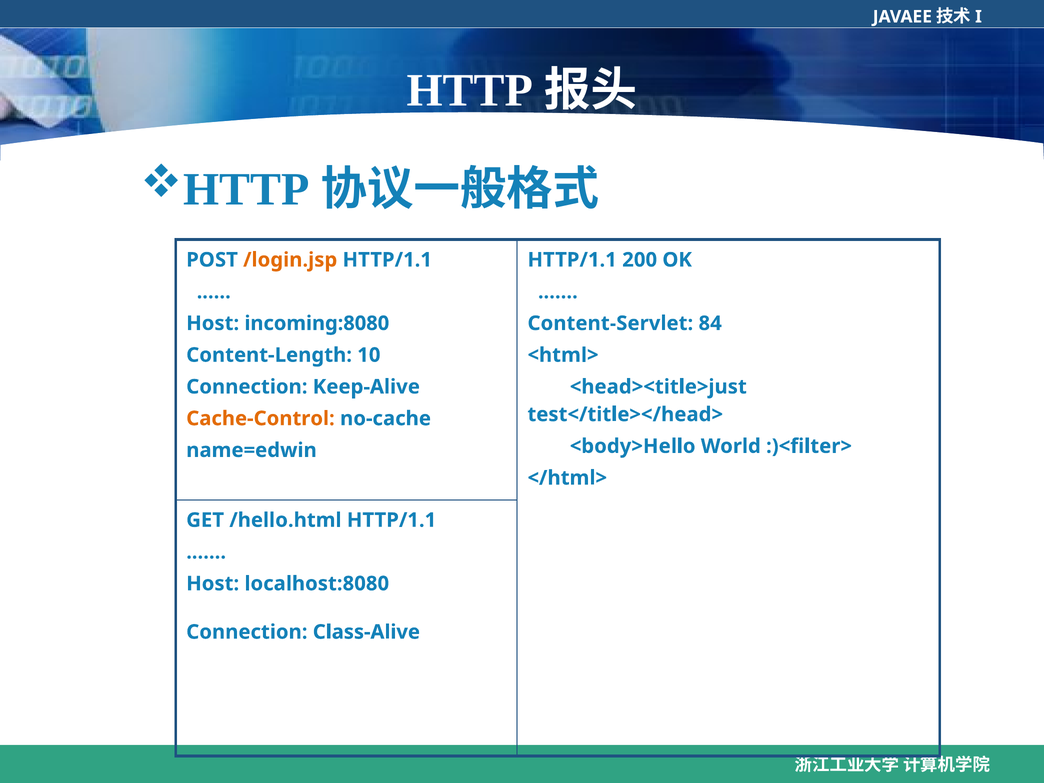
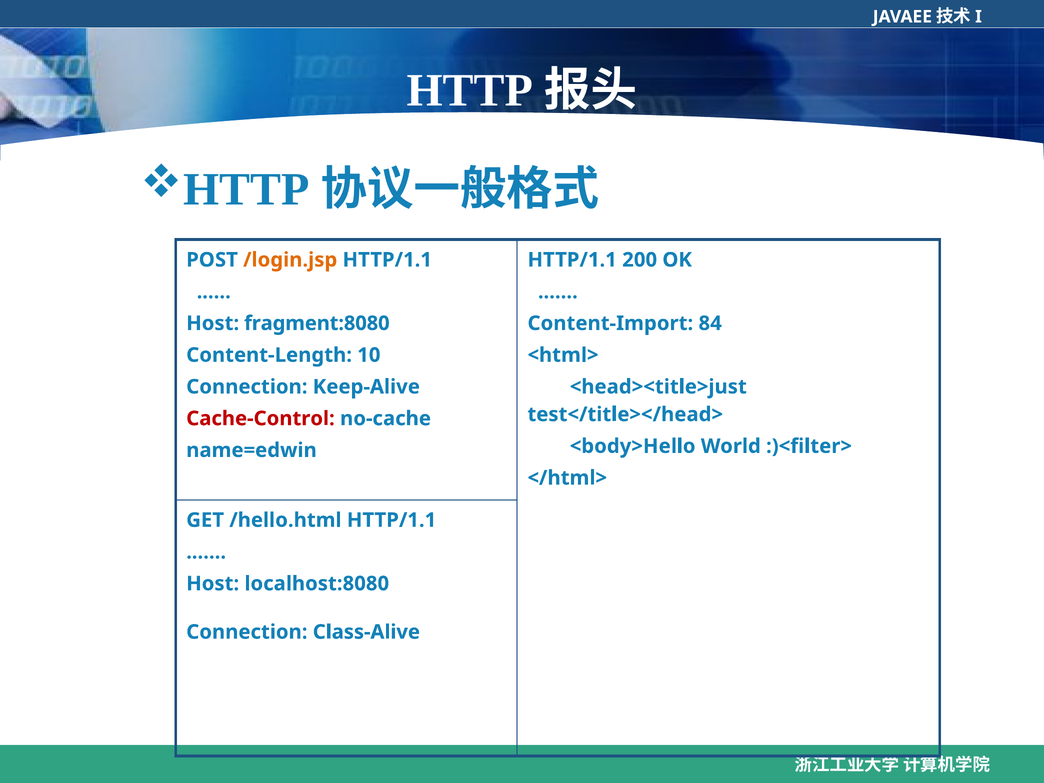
incoming:8080: incoming:8080 -> fragment:8080
Content-Servlet: Content-Servlet -> Content-Import
Cache-Control colour: orange -> red
